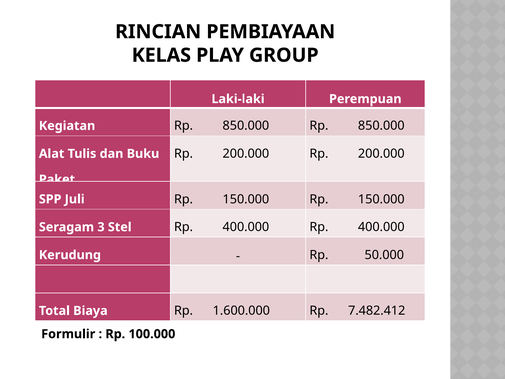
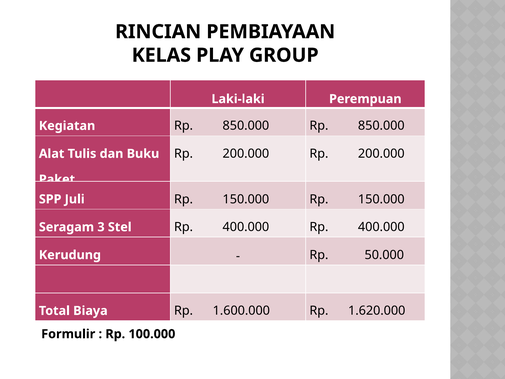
7.482.412: 7.482.412 -> 1.620.000
